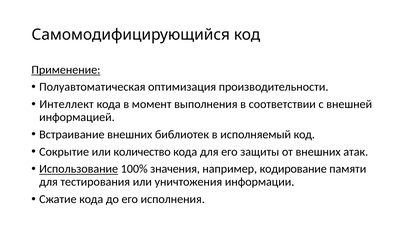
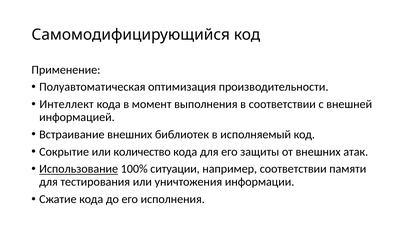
Применение underline: present -> none
значения: значения -> ситуации
например кодирование: кодирование -> соответствии
